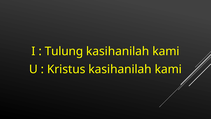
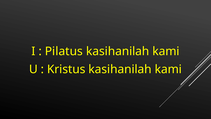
Tulung: Tulung -> Pilatus
